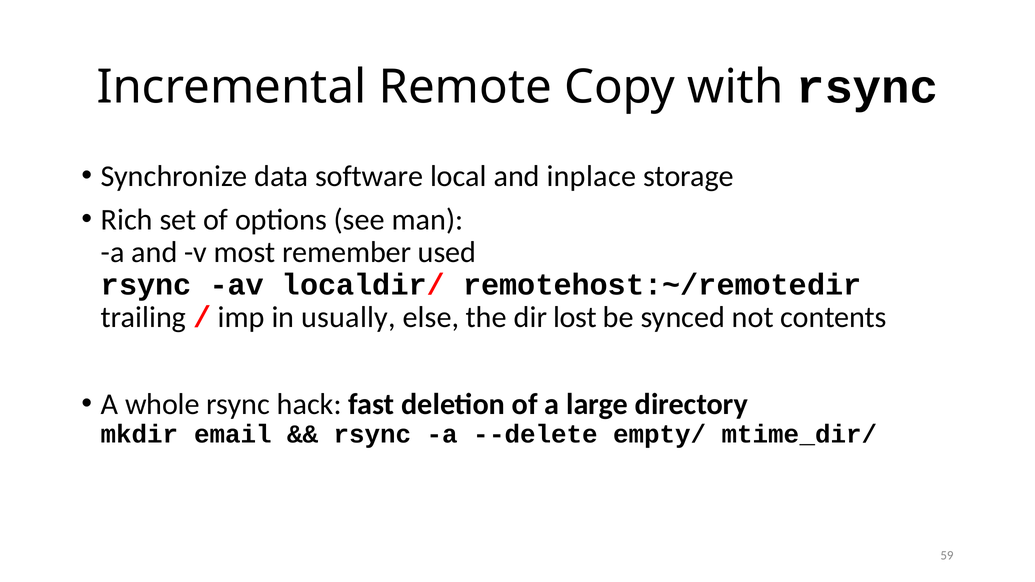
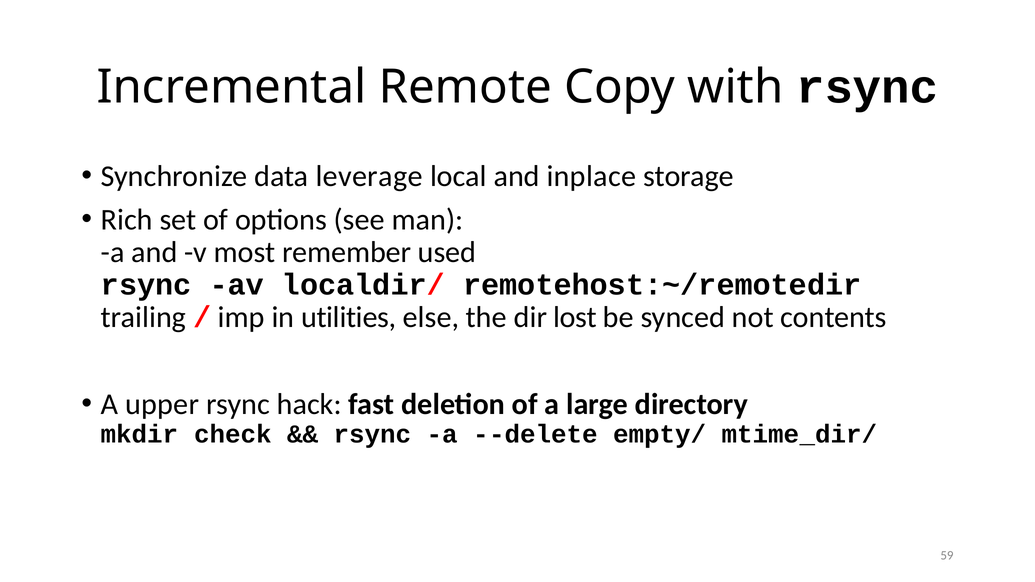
software: software -> leverage
usually: usually -> utilities
whole: whole -> upper
email: email -> check
